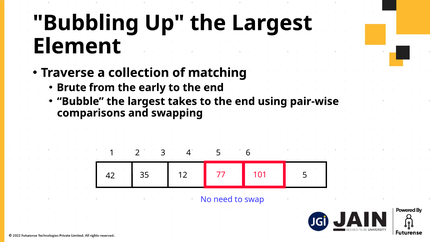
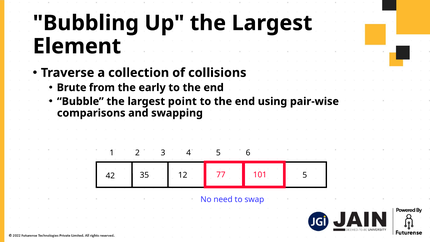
matching: matching -> collisions
takes: takes -> point
